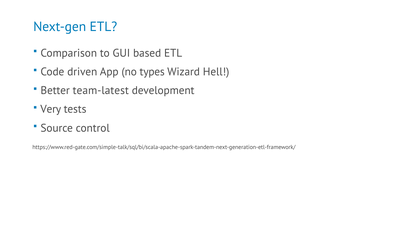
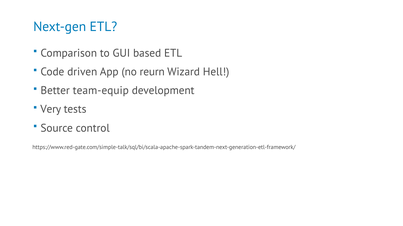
types: types -> reurn
team-latest: team-latest -> team-equip
